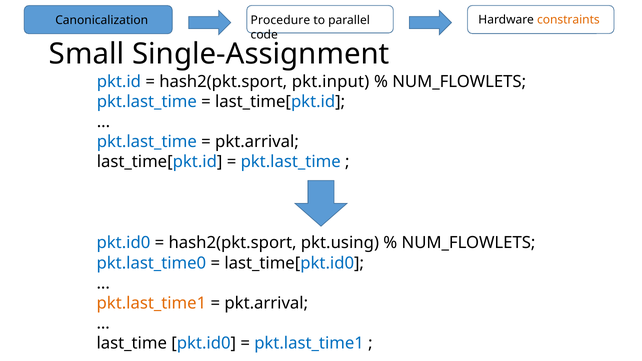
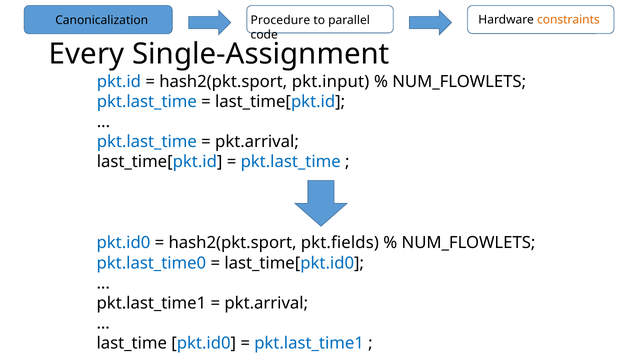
Small: Small -> Every
pkt.using: pkt.using -> pkt.fields
pkt.last_time1 at (151, 303) colour: orange -> black
